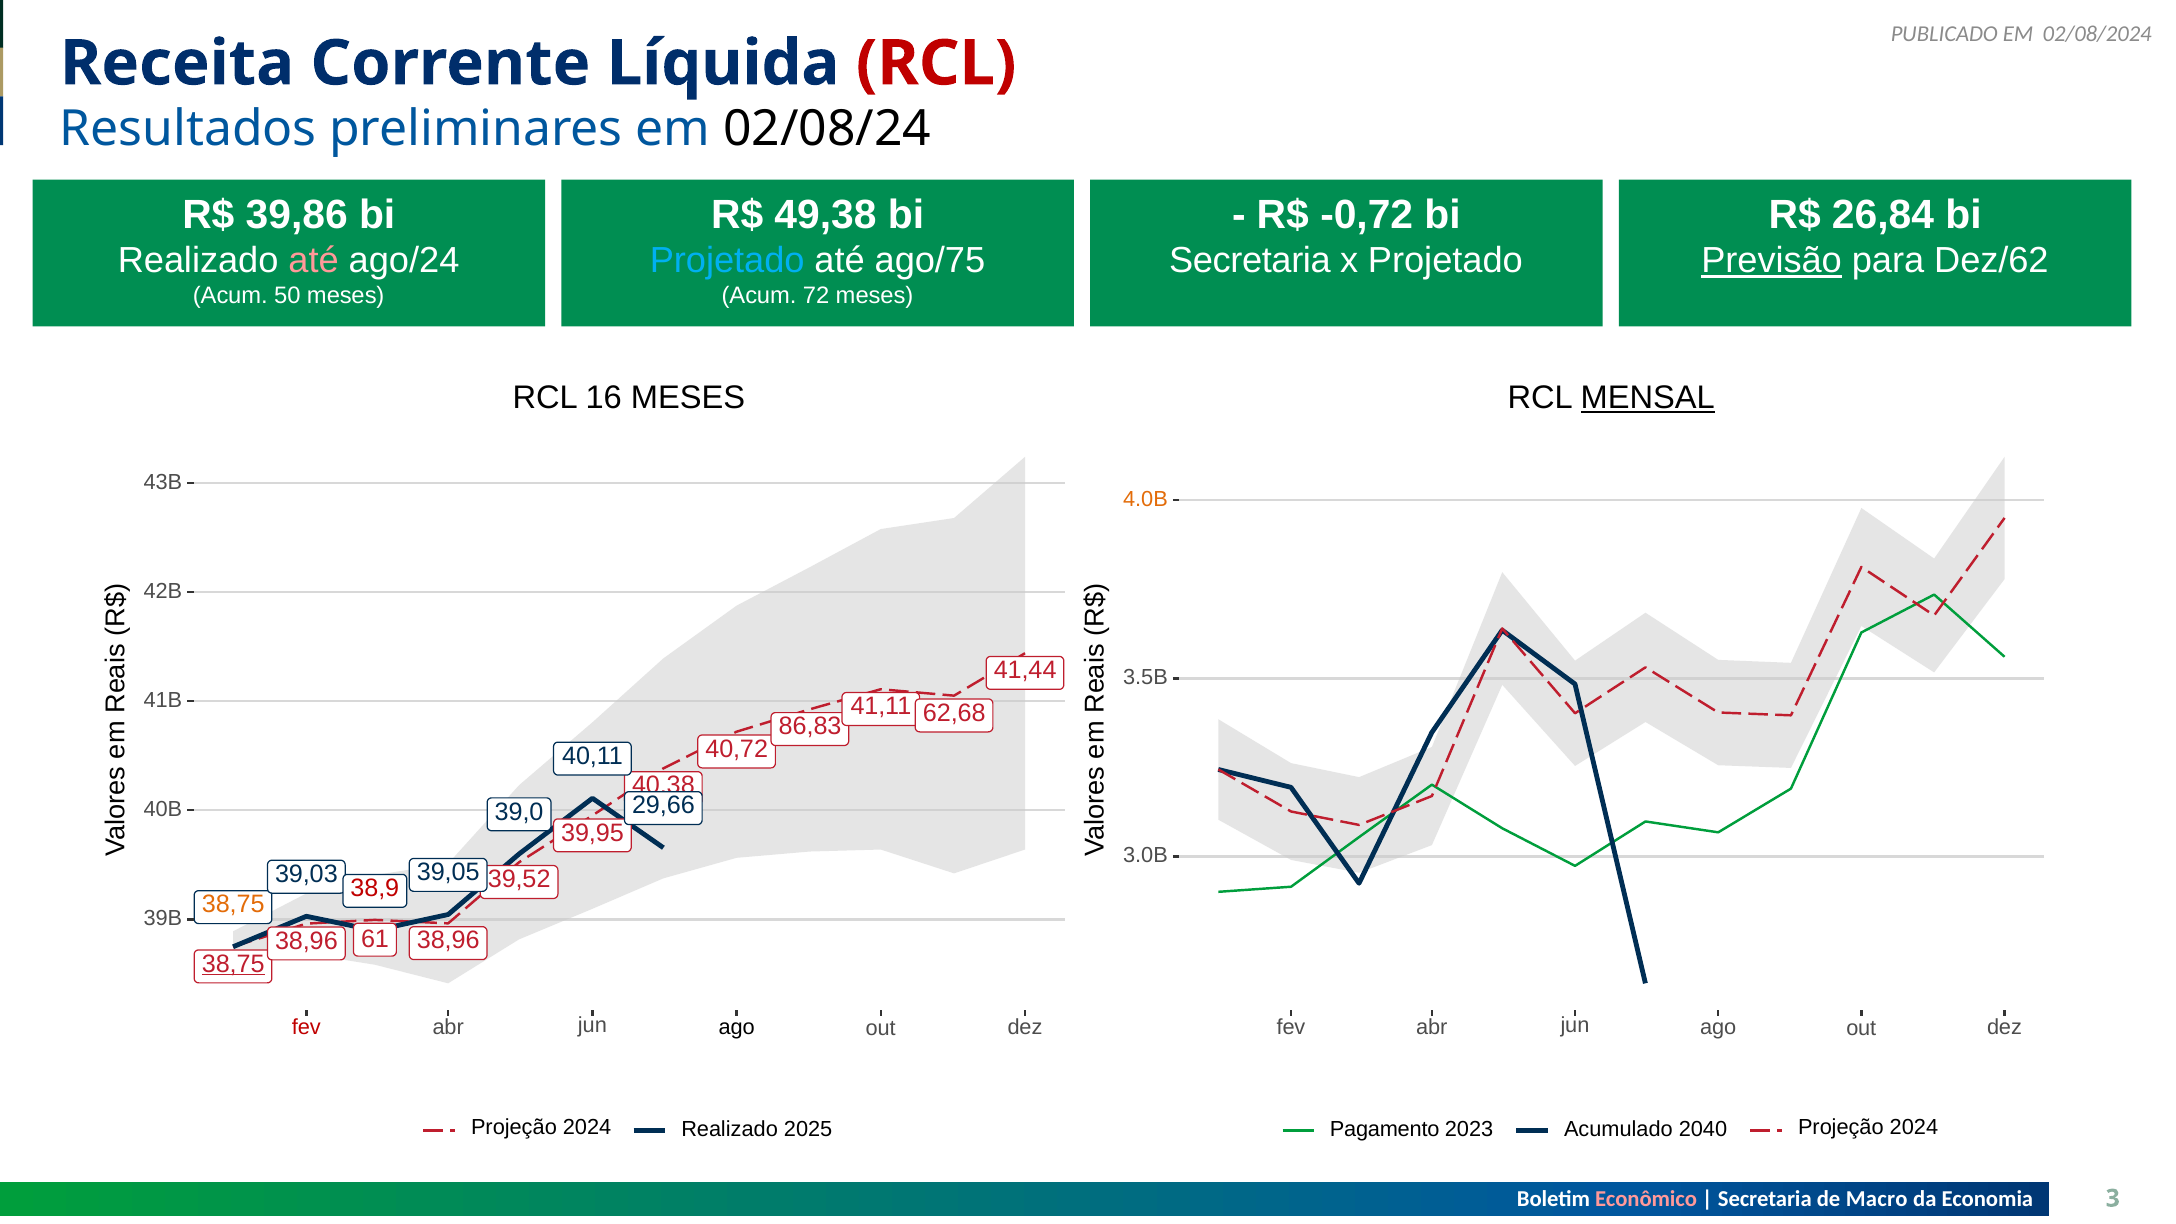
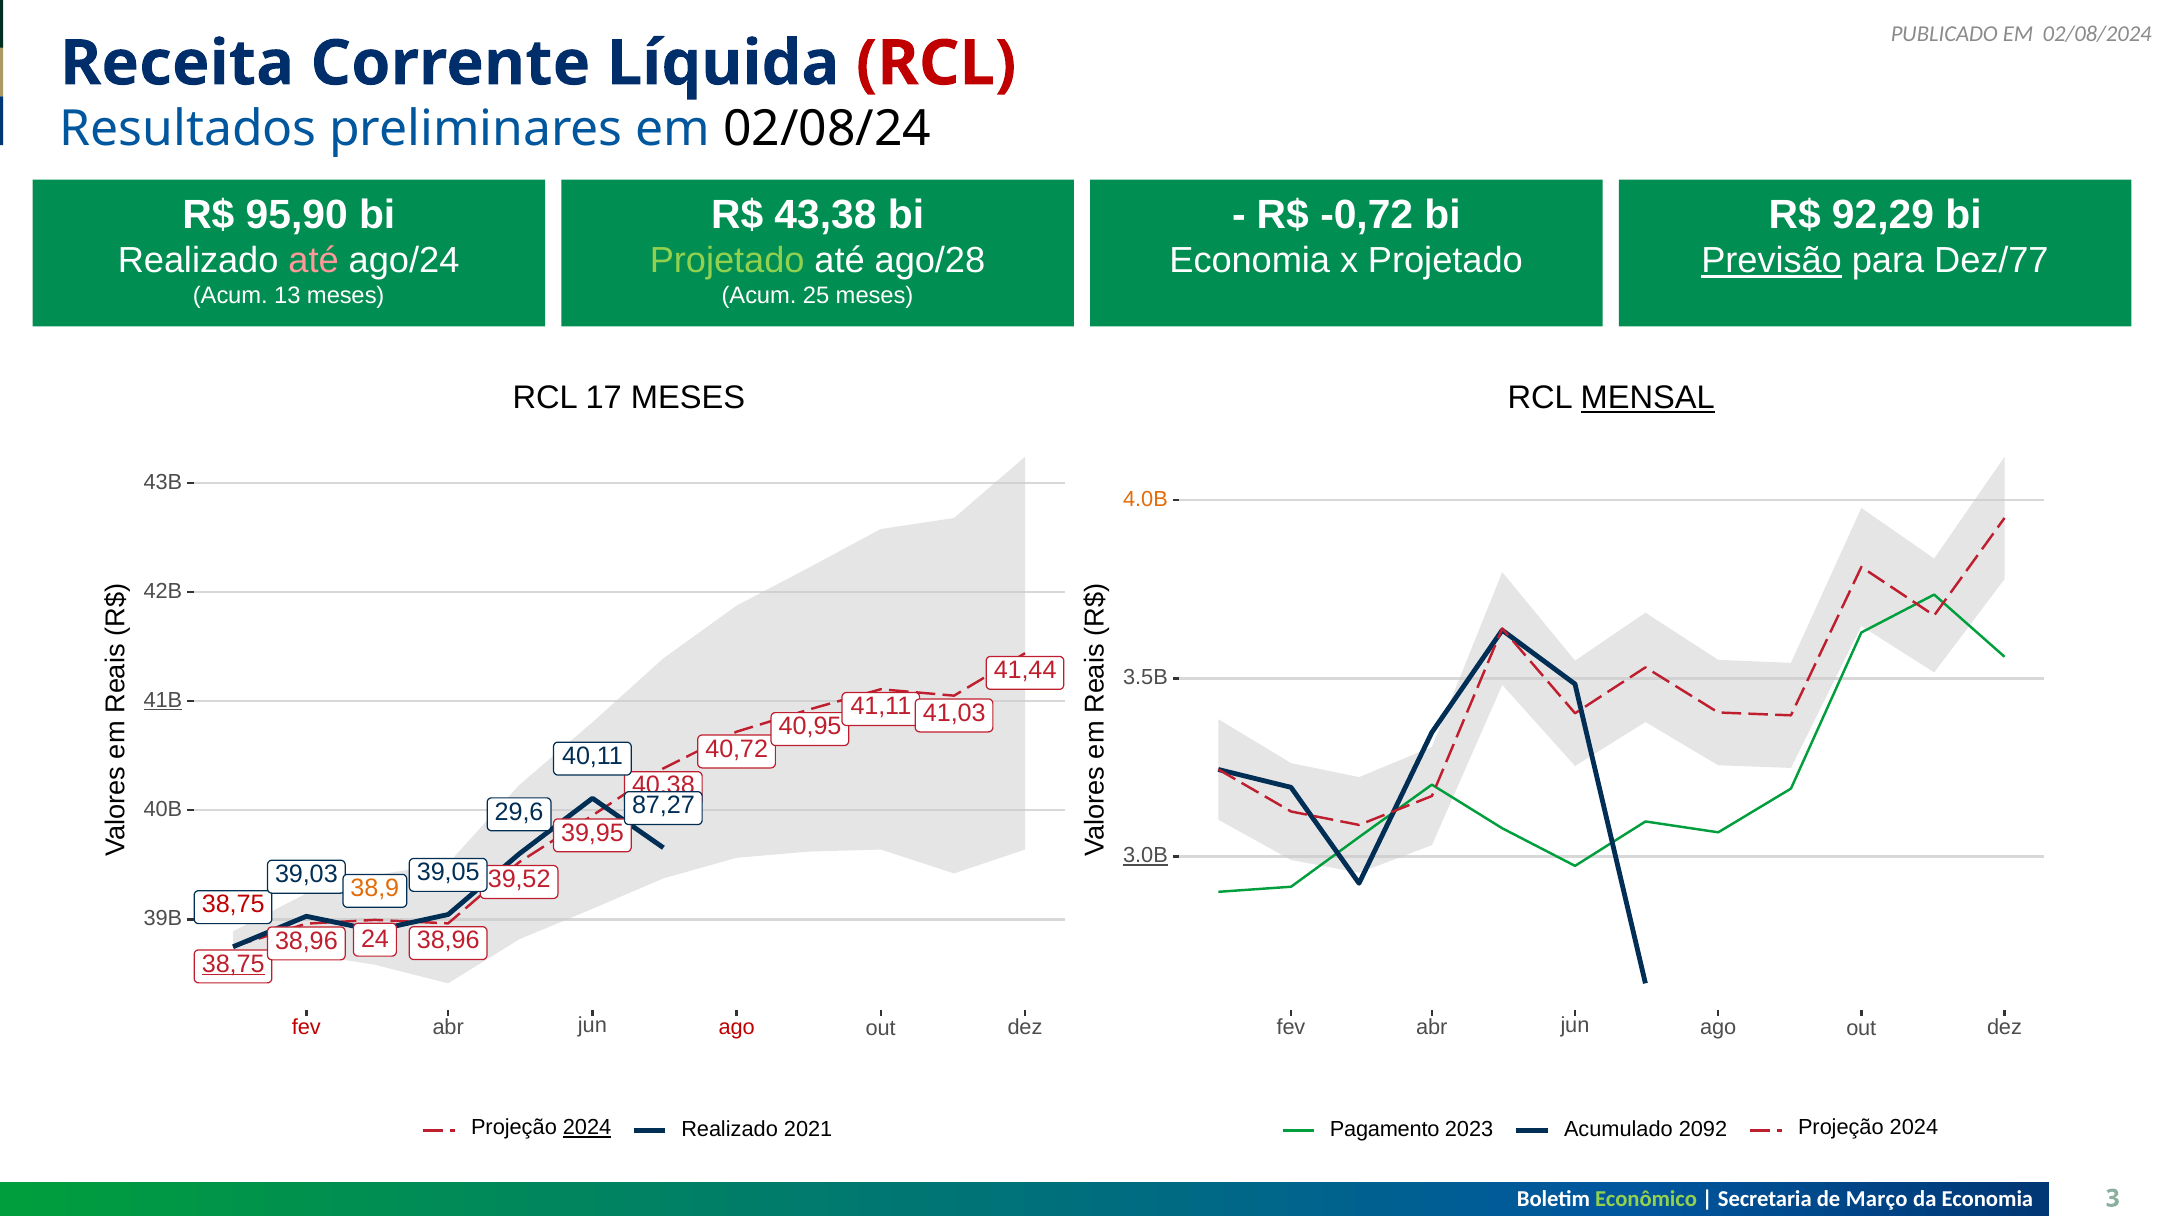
39,86: 39,86 -> 95,90
49,38: 49,38 -> 43,38
26,84: 26,84 -> 92,29
Projetado at (727, 261) colour: light blue -> light green
ago/75: ago/75 -> ago/28
Secretaria at (1250, 261): Secretaria -> Economia
Dez/62: Dez/62 -> Dez/77
50: 50 -> 13
72: 72 -> 25
16: 16 -> 17
41B underline: none -> present
62,68: 62,68 -> 41,03
86,83: 86,83 -> 40,95
29,66: 29,66 -> 87,27
39,0: 39,0 -> 29,6
3.0B underline: none -> present
38,9 colour: red -> orange
38,75 at (233, 905) colour: orange -> red
61: 61 -> 24
ago at (737, 1028) colour: black -> red
2024 at (587, 1128) underline: none -> present
2025: 2025 -> 2021
2040: 2040 -> 2092
Econômico colour: pink -> light green
Macro: Macro -> Março
